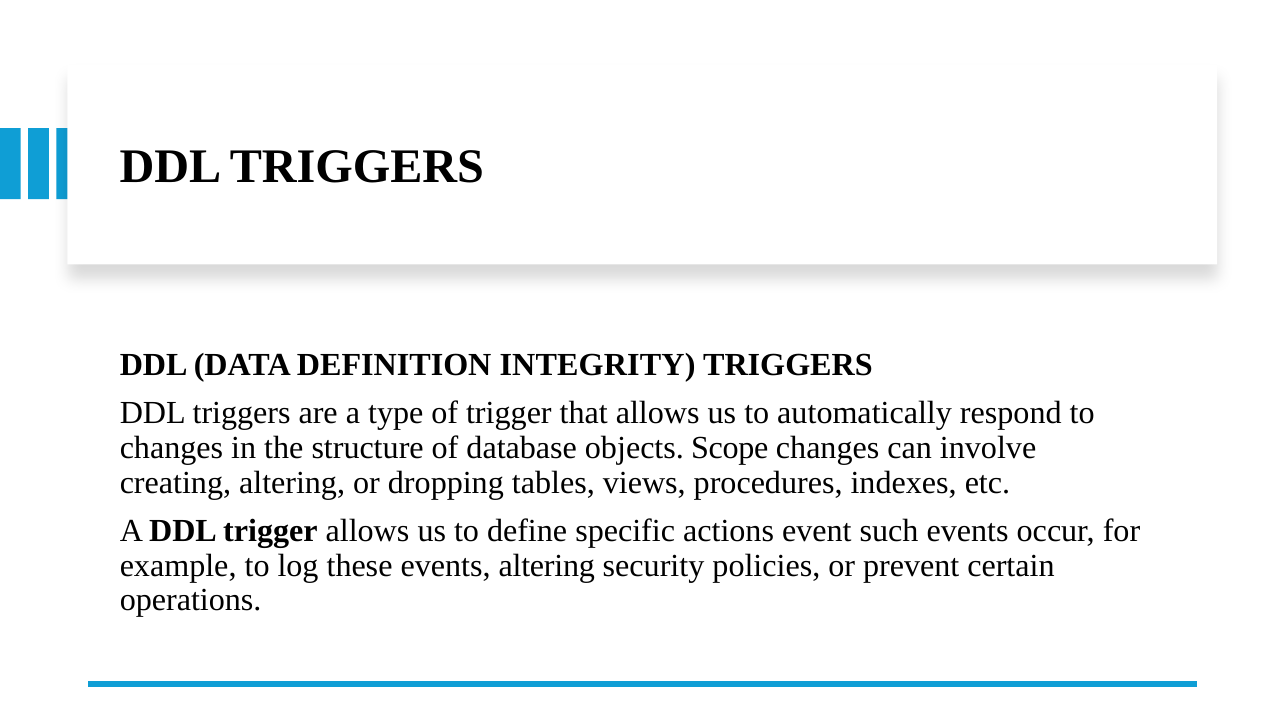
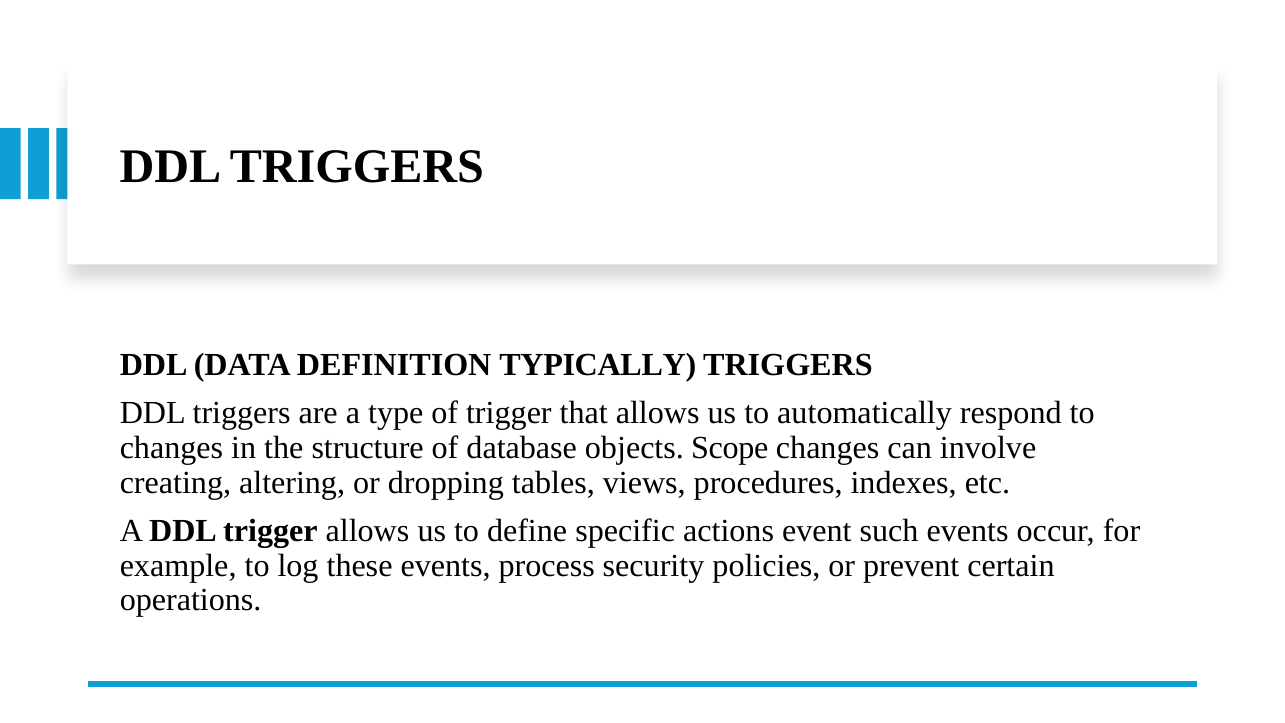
INTEGRITY: INTEGRITY -> TYPICALLY
events altering: altering -> process
